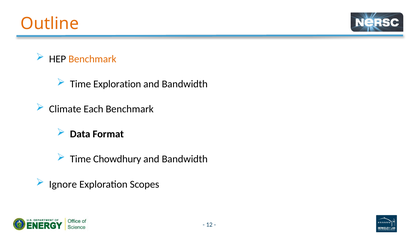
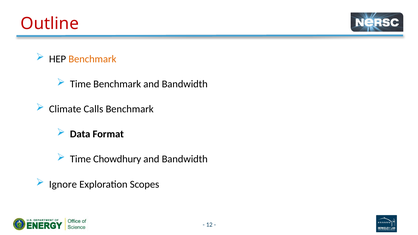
Outline colour: orange -> red
Time Exploration: Exploration -> Benchmark
Each: Each -> Calls
